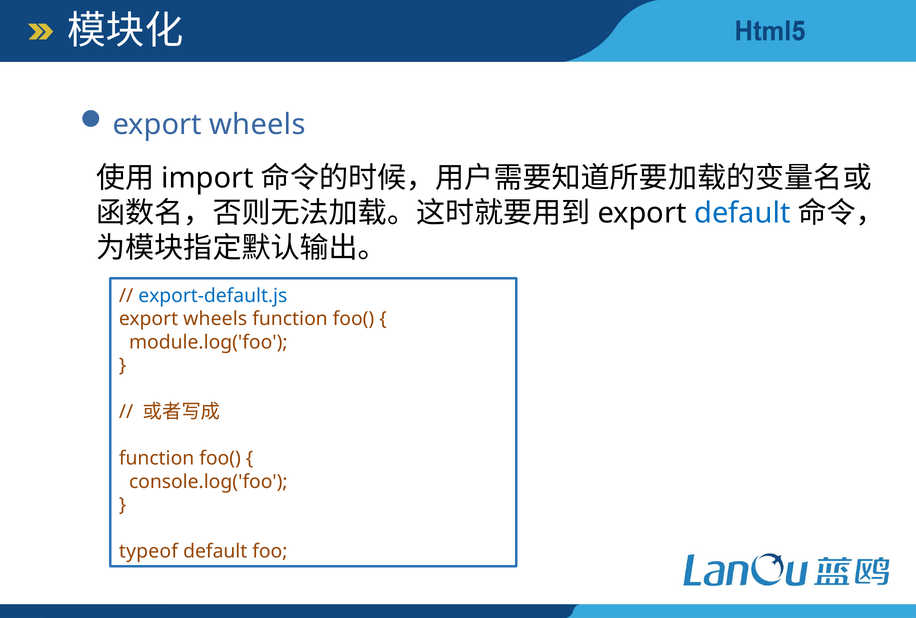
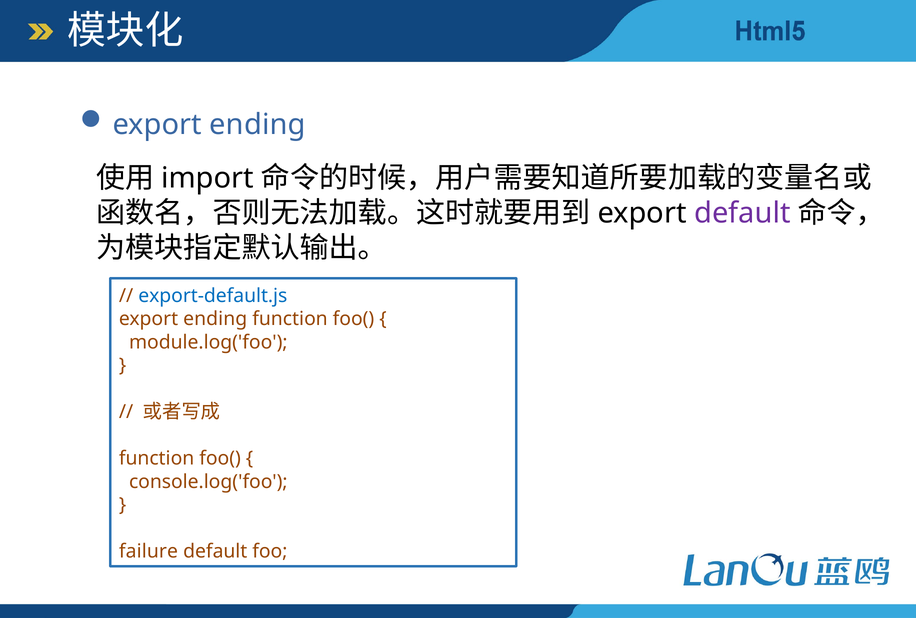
wheels at (257, 125): wheels -> ending
default at (742, 213) colour: blue -> purple
wheels at (215, 319): wheels -> ending
typeof: typeof -> failure
